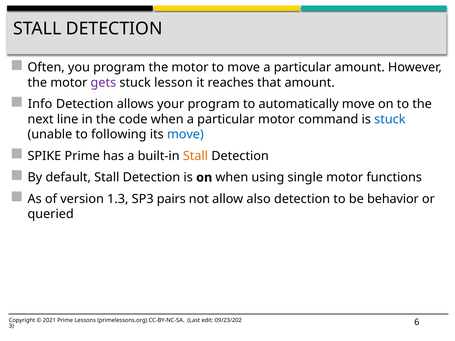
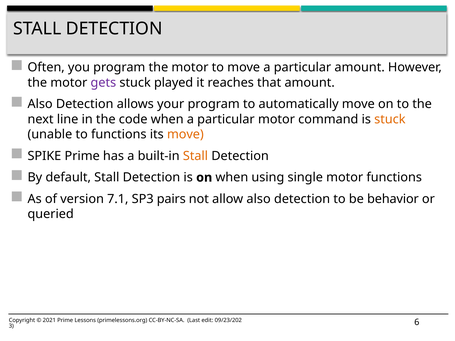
lesson: lesson -> played
Info at (40, 104): Info -> Also
stuck at (390, 119) colour: blue -> orange
to following: following -> functions
move at (185, 135) colour: blue -> orange
1.3: 1.3 -> 7.1
